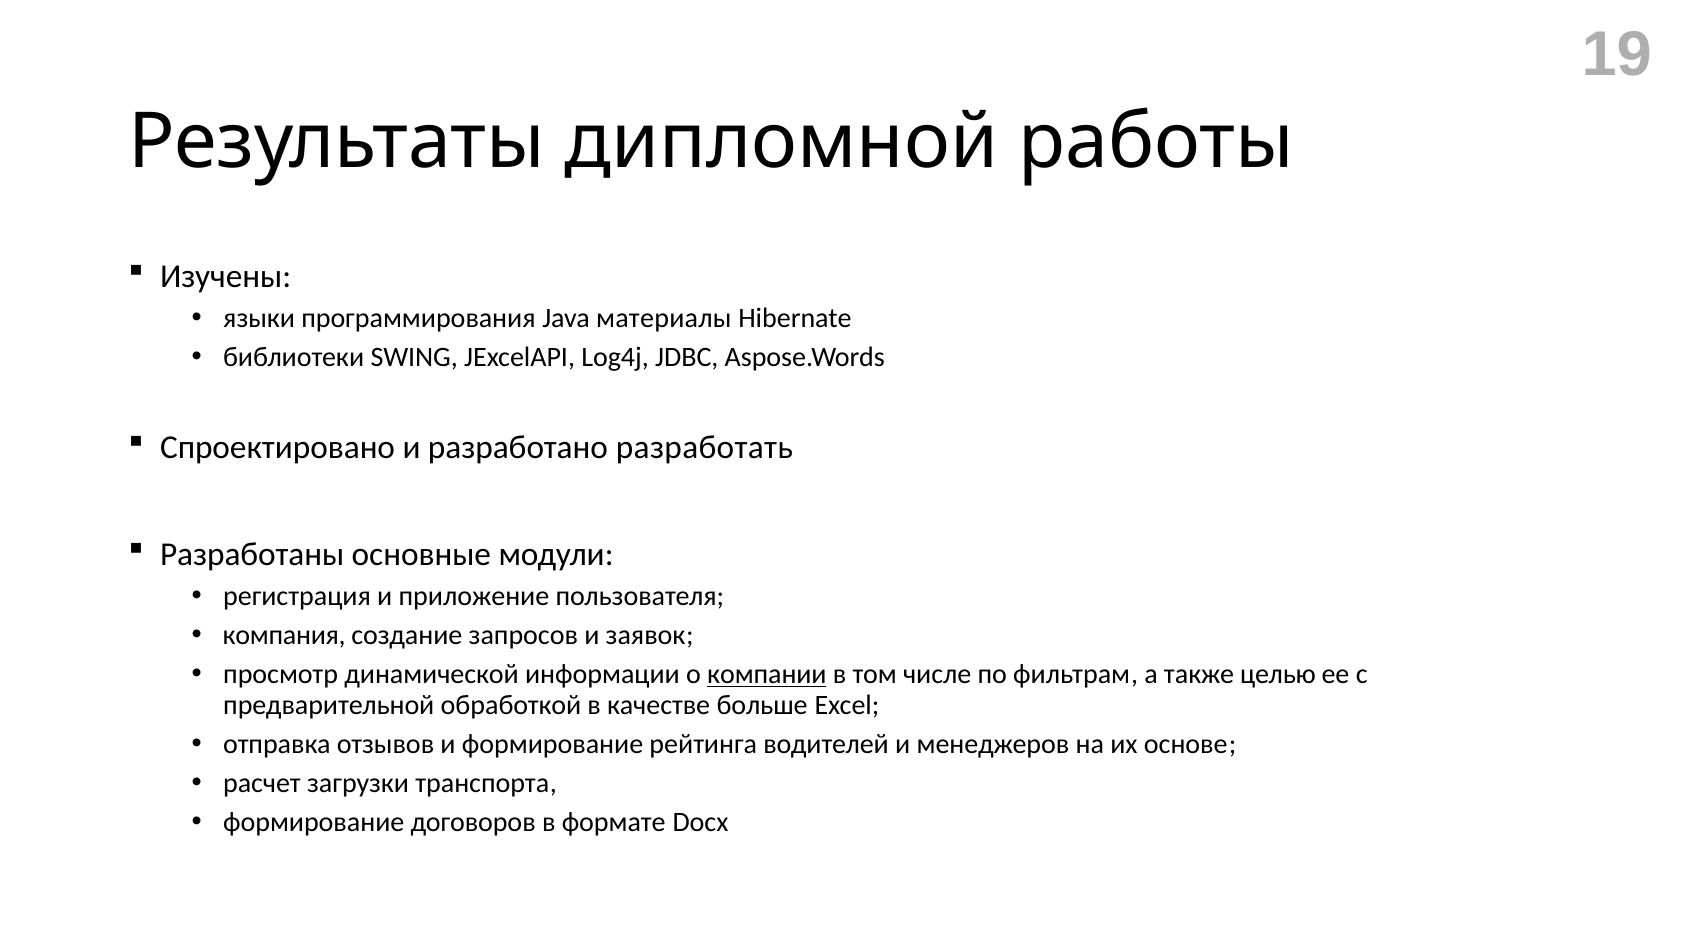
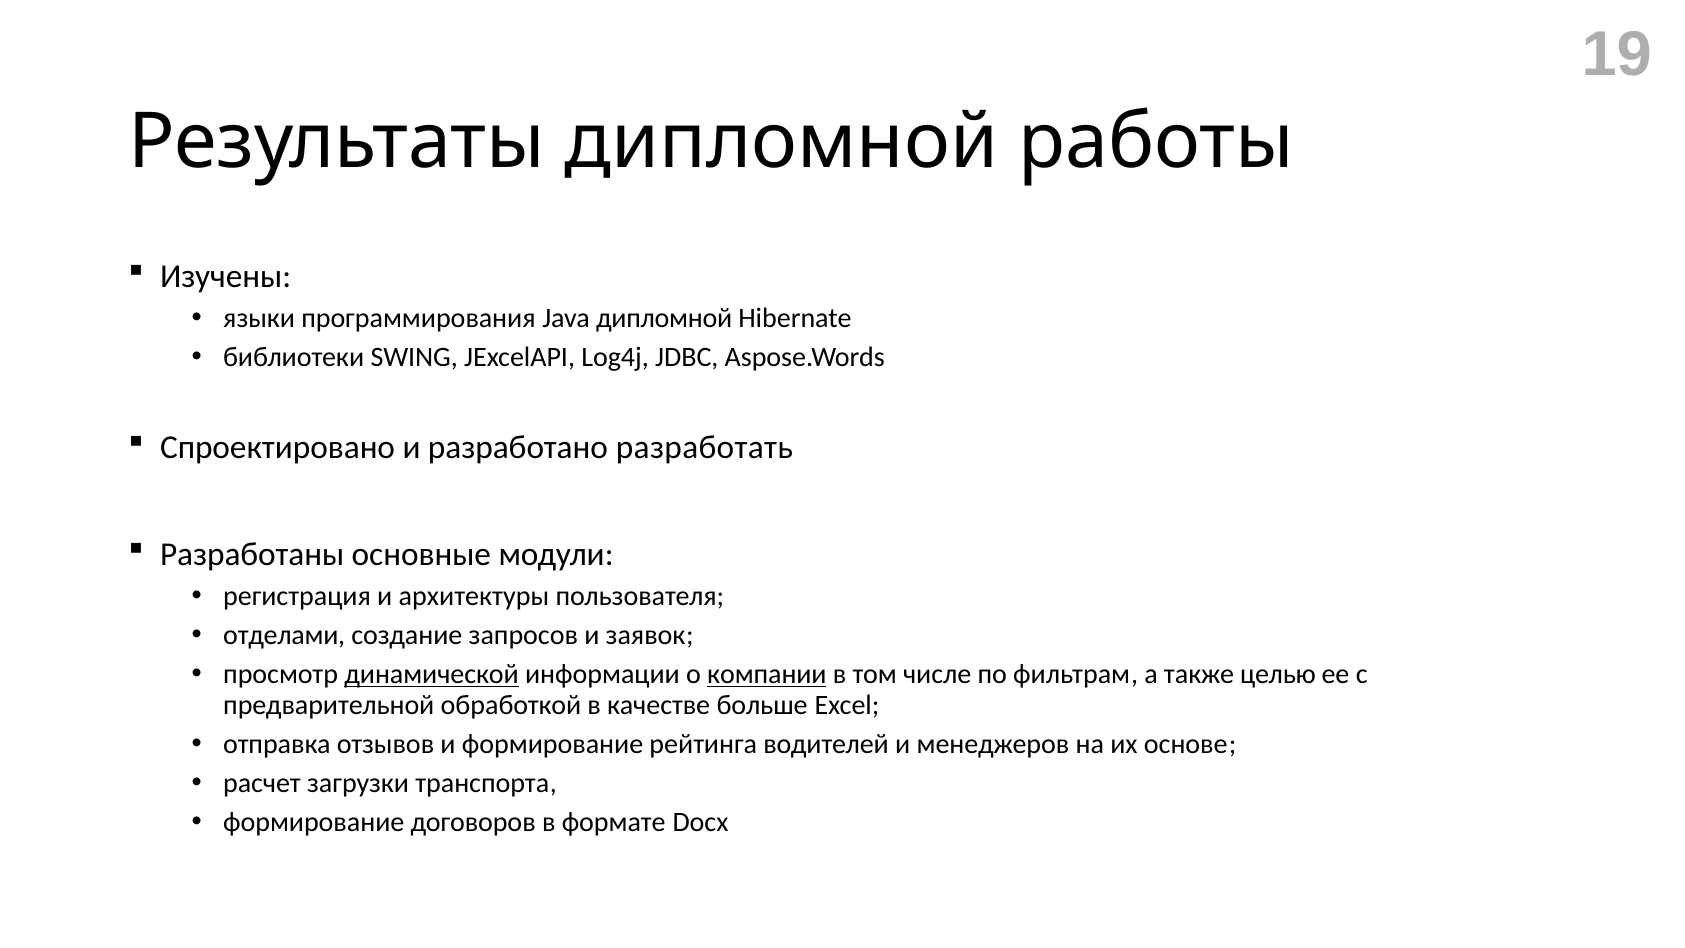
Java материалы: материалы -> дипломной
приложение: приложение -> архитектуры
компания: компания -> отделами
динамической underline: none -> present
